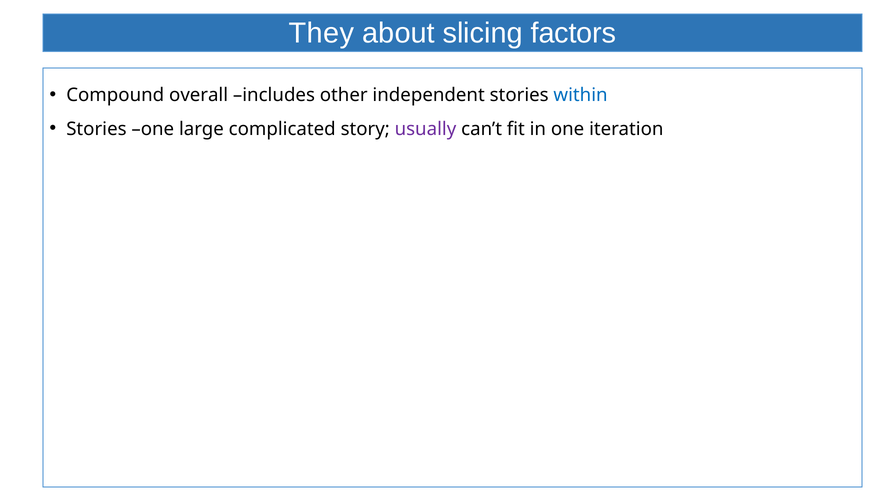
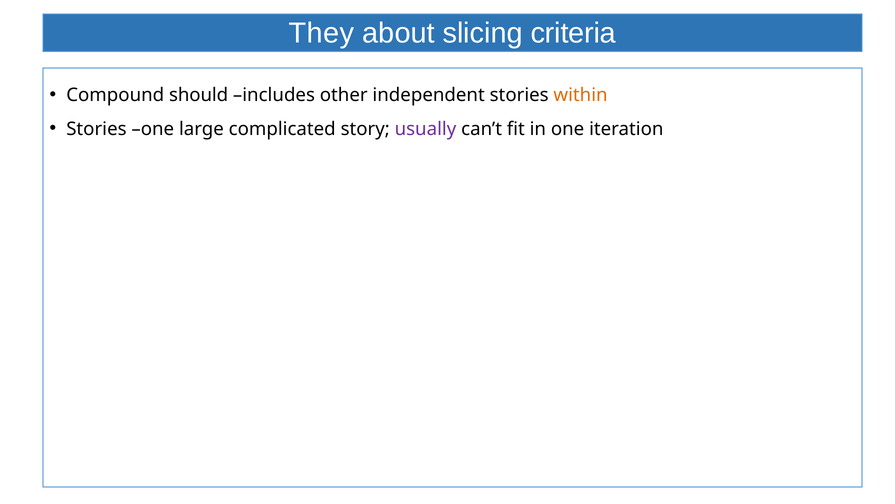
factors: factors -> criteria
overall: overall -> should
within colour: blue -> orange
